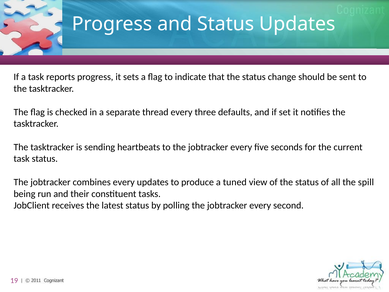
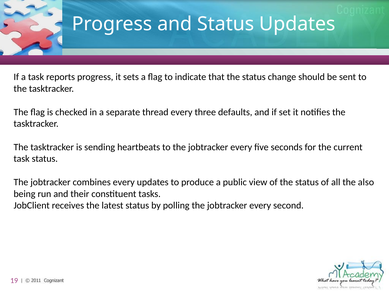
tuned: tuned -> public
spill: spill -> also
